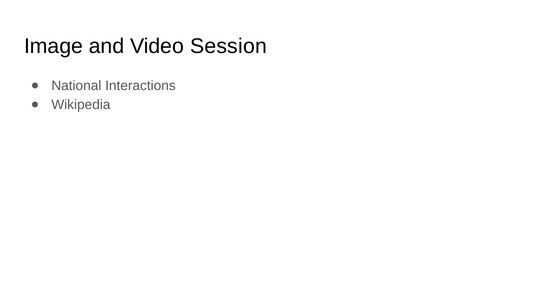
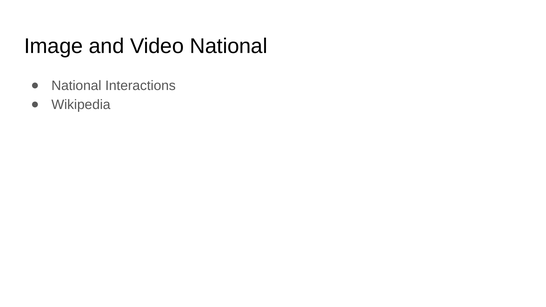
Video Session: Session -> National
